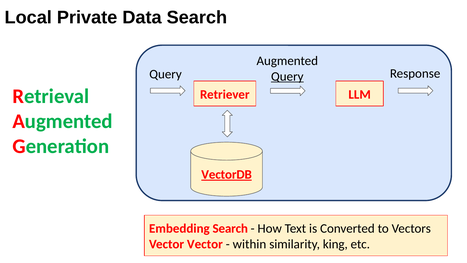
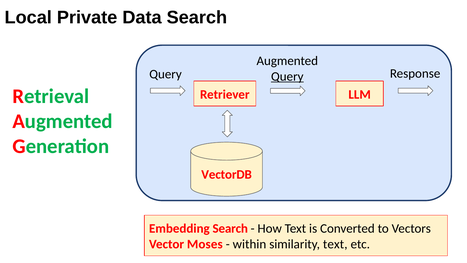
VectorDB underline: present -> none
Vector Vector: Vector -> Moses
similarity king: king -> text
